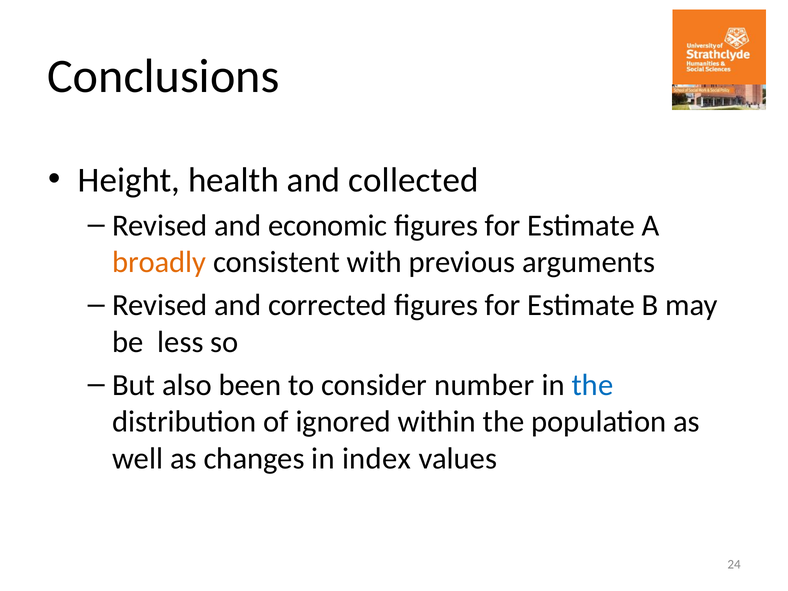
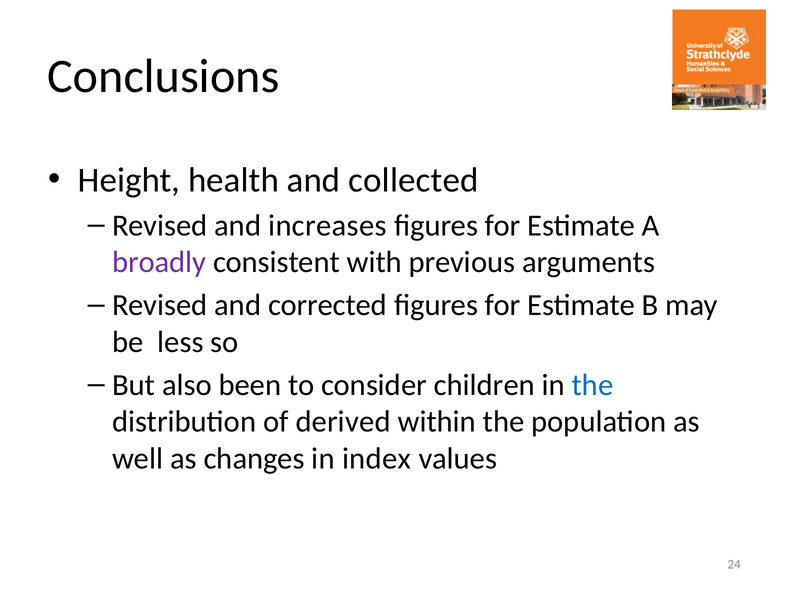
economic: economic -> increases
broadly colour: orange -> purple
number: number -> children
ignored: ignored -> derived
